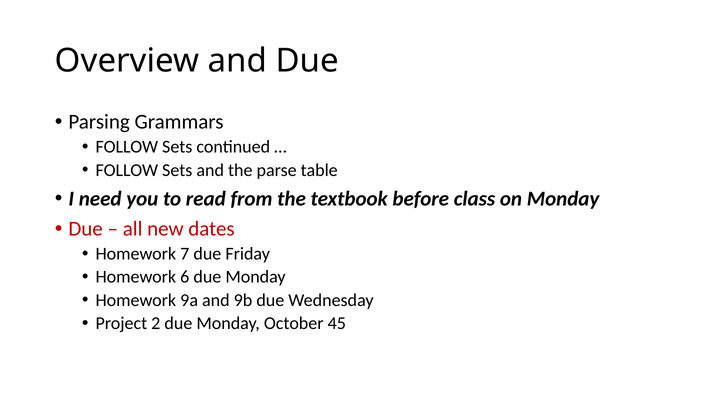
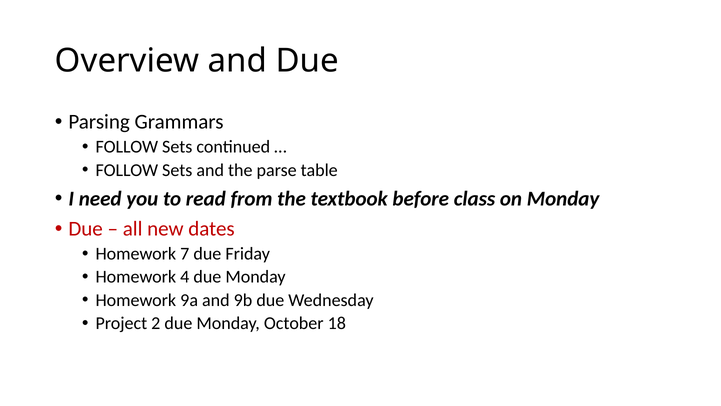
6: 6 -> 4
45: 45 -> 18
